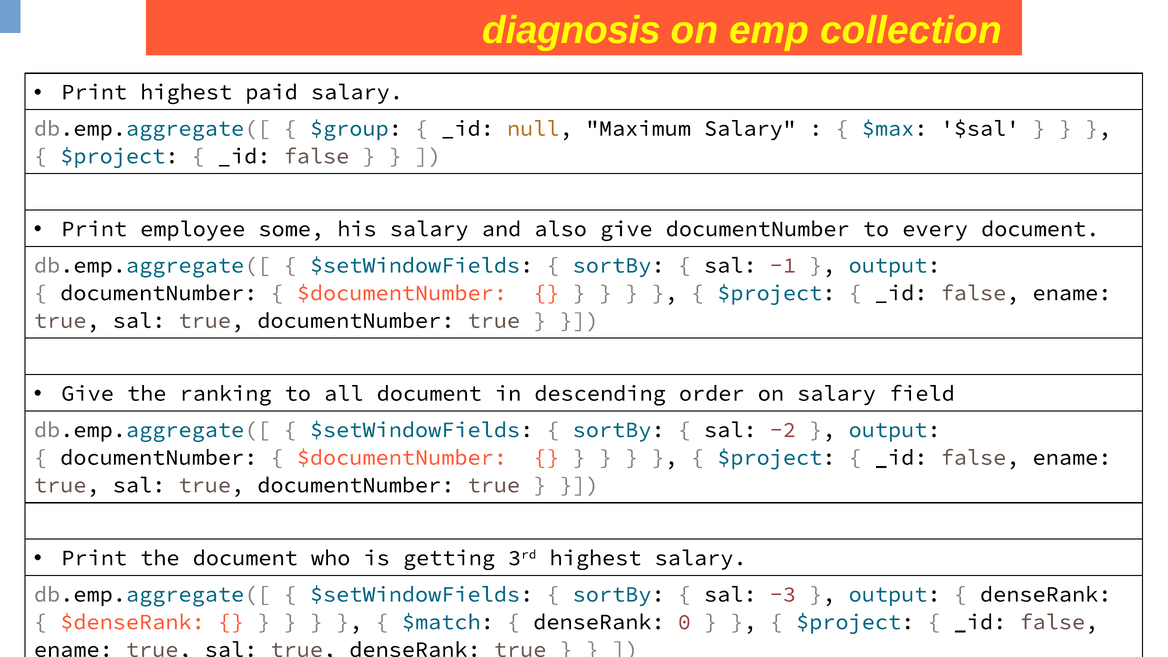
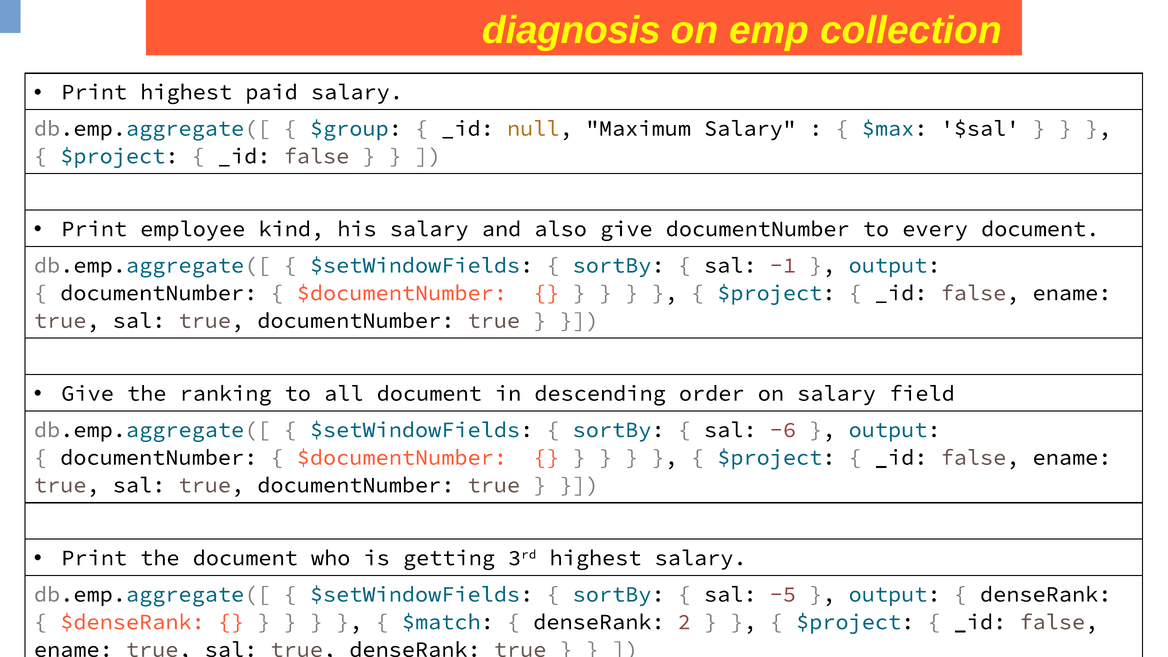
some: some -> kind
-2: -2 -> -6
-3: -3 -> -5
0: 0 -> 2
